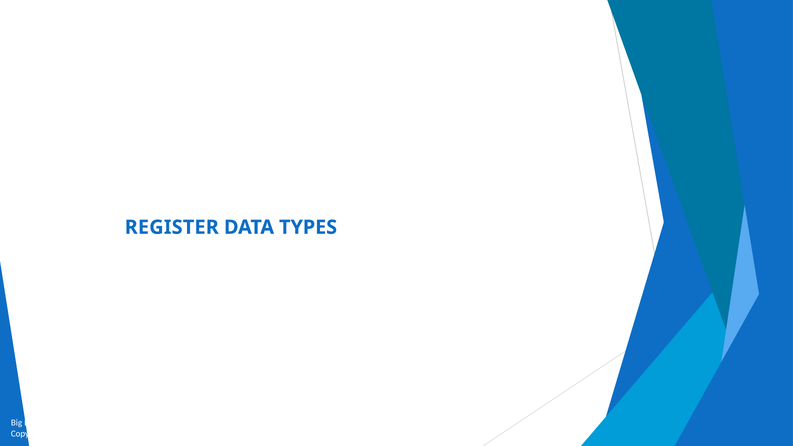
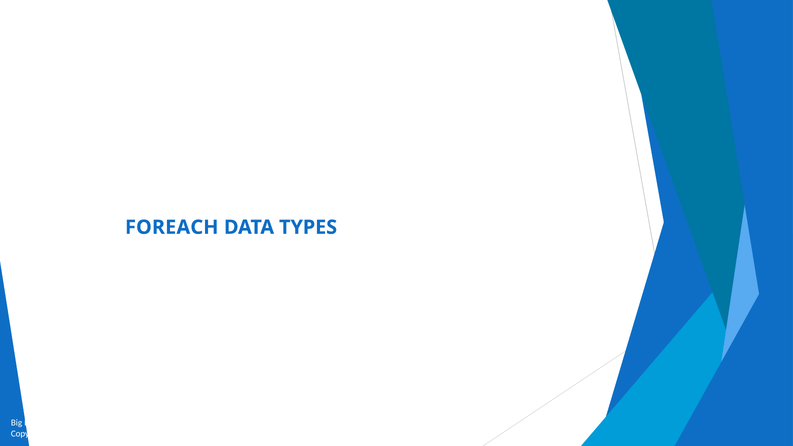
REGISTER: REGISTER -> FOREACH
